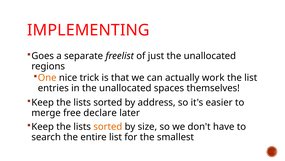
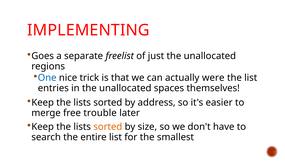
One colour: orange -> blue
work: work -> were
declare: declare -> trouble
